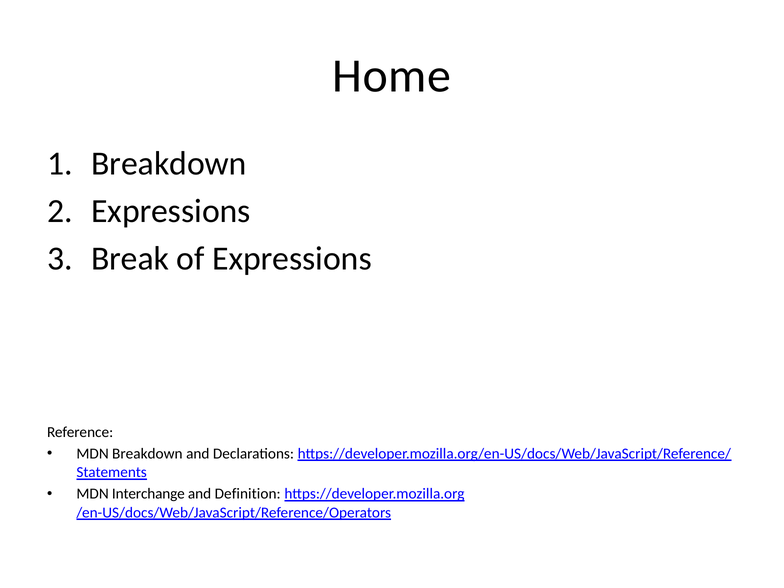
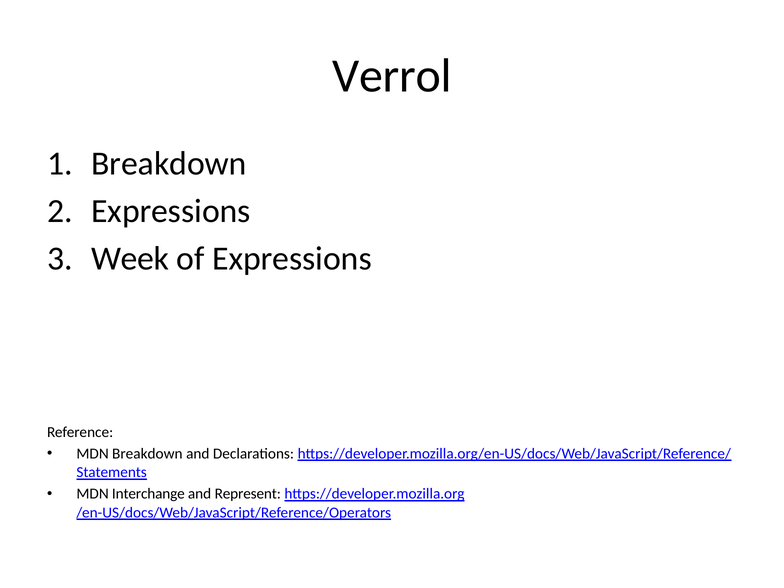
Home: Home -> Verrol
Break: Break -> Week
Definition: Definition -> Represent
